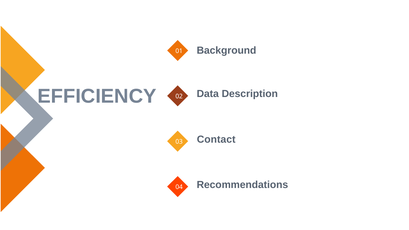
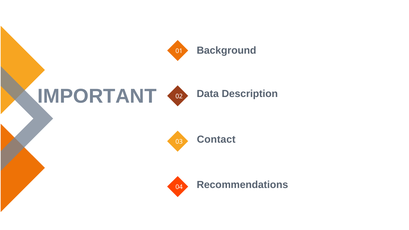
EFFICIENCY: EFFICIENCY -> IMPORTANT
